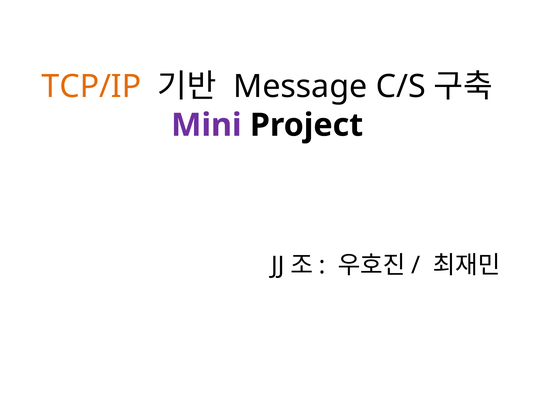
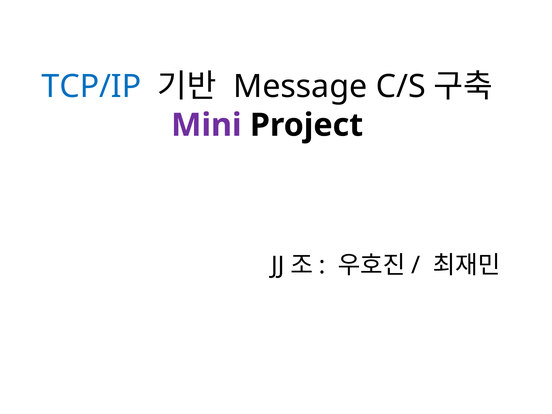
TCP/IP colour: orange -> blue
